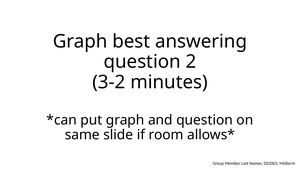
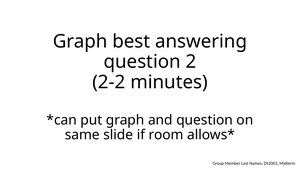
3-2: 3-2 -> 2-2
